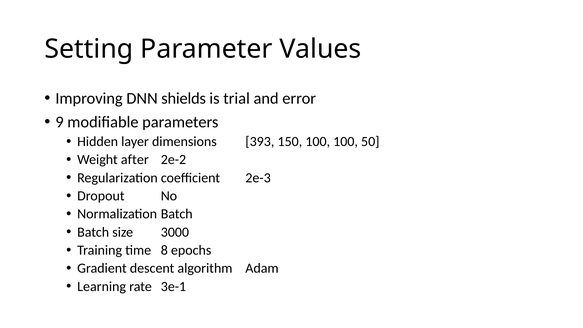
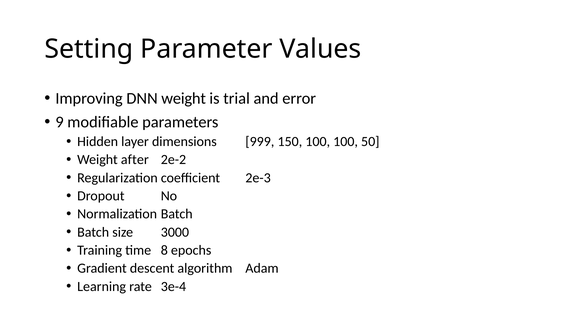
DNN shields: shields -> weight
393: 393 -> 999
3e-1: 3e-1 -> 3e-4
